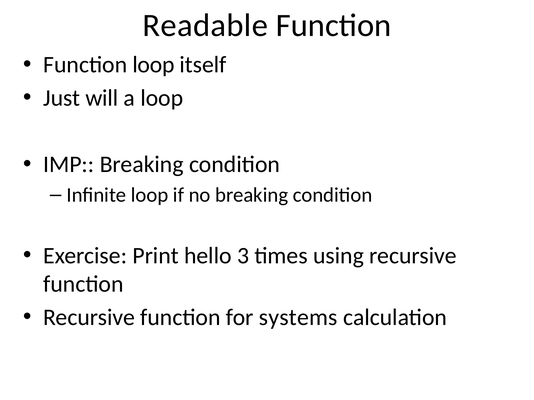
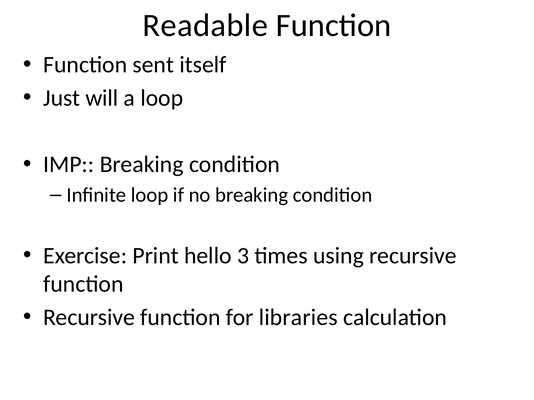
Function loop: loop -> sent
systems: systems -> libraries
